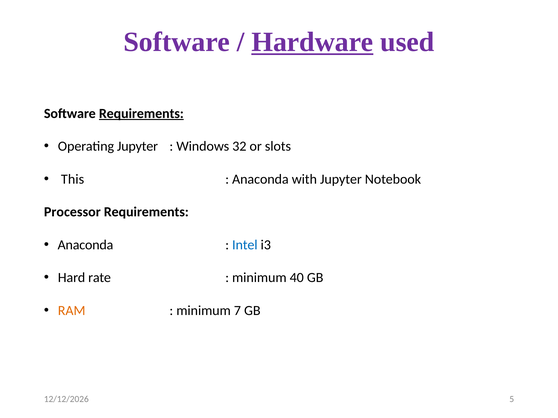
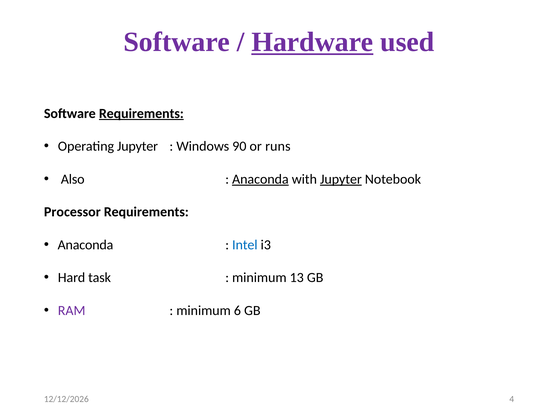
32: 32 -> 90
slots: slots -> runs
This: This -> Also
Anaconda at (260, 179) underline: none -> present
Jupyter at (341, 179) underline: none -> present
rate: rate -> task
40: 40 -> 13
RAM colour: orange -> purple
7: 7 -> 6
5: 5 -> 4
